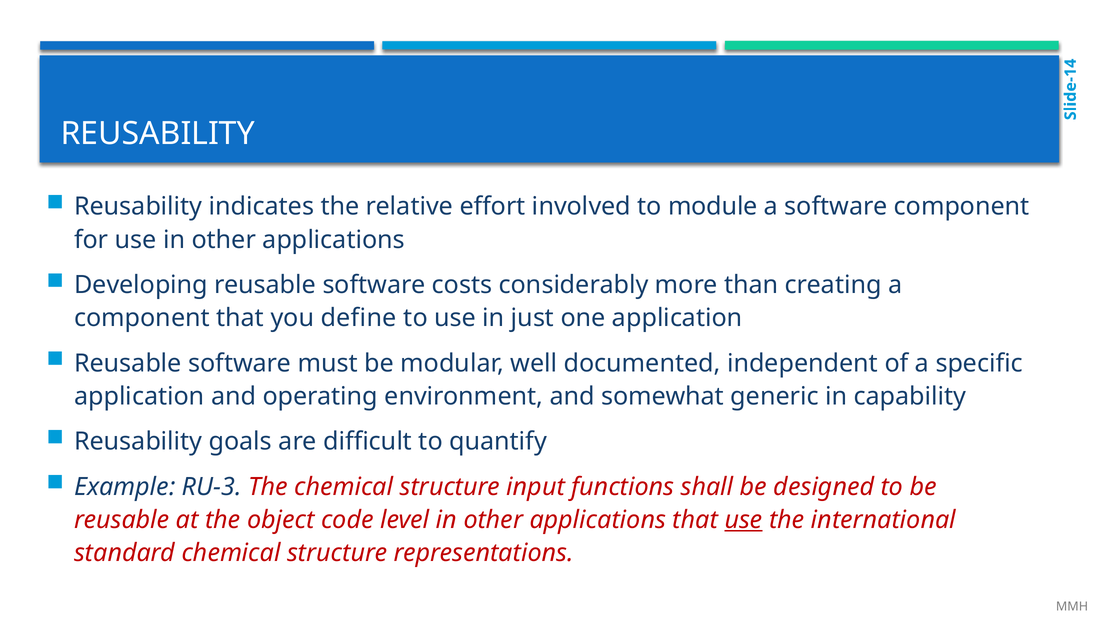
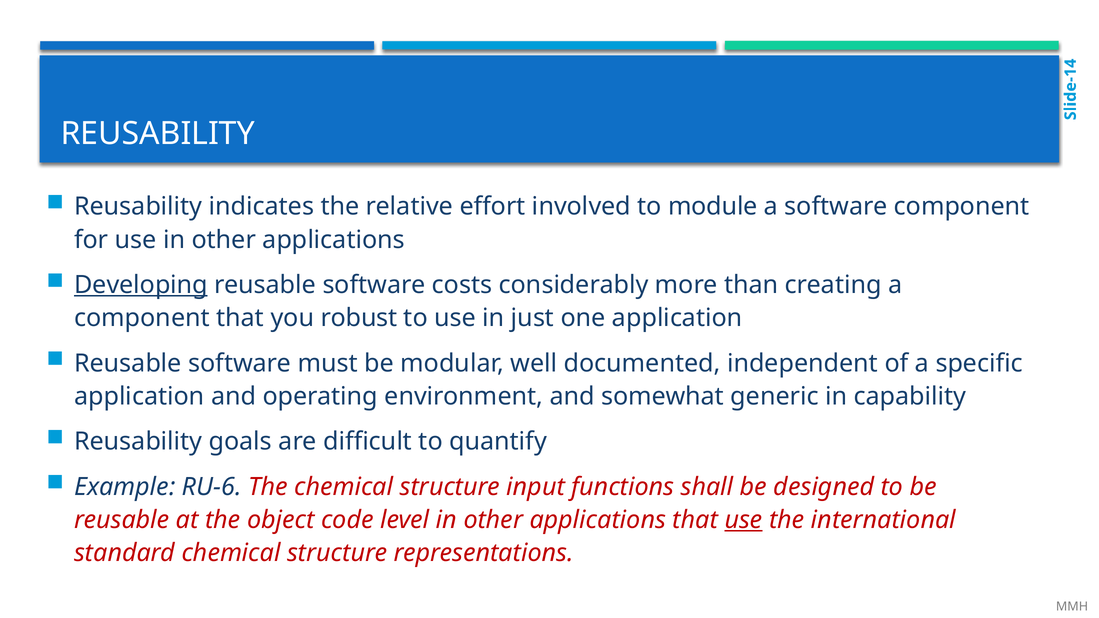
Developing underline: none -> present
define: define -> robust
RU-3: RU-3 -> RU-6
